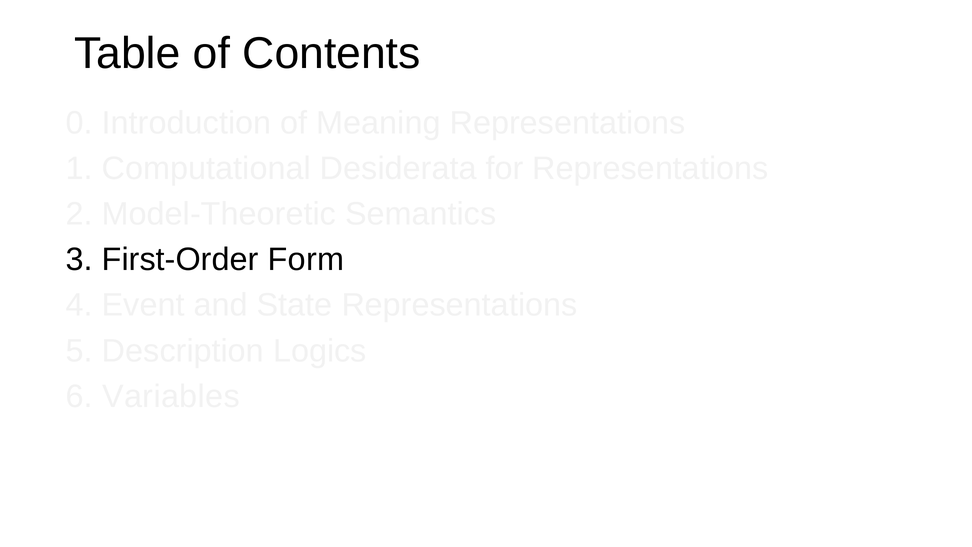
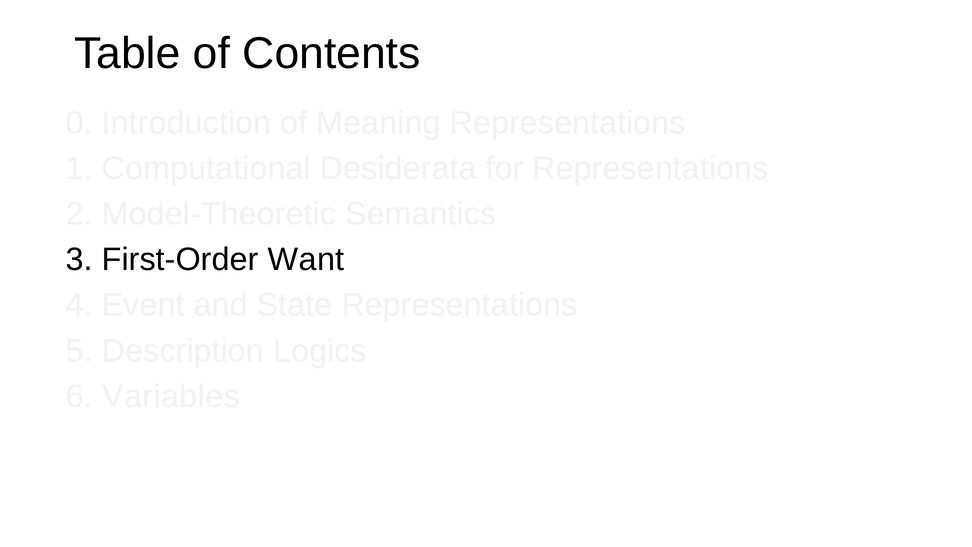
Form: Form -> Want
